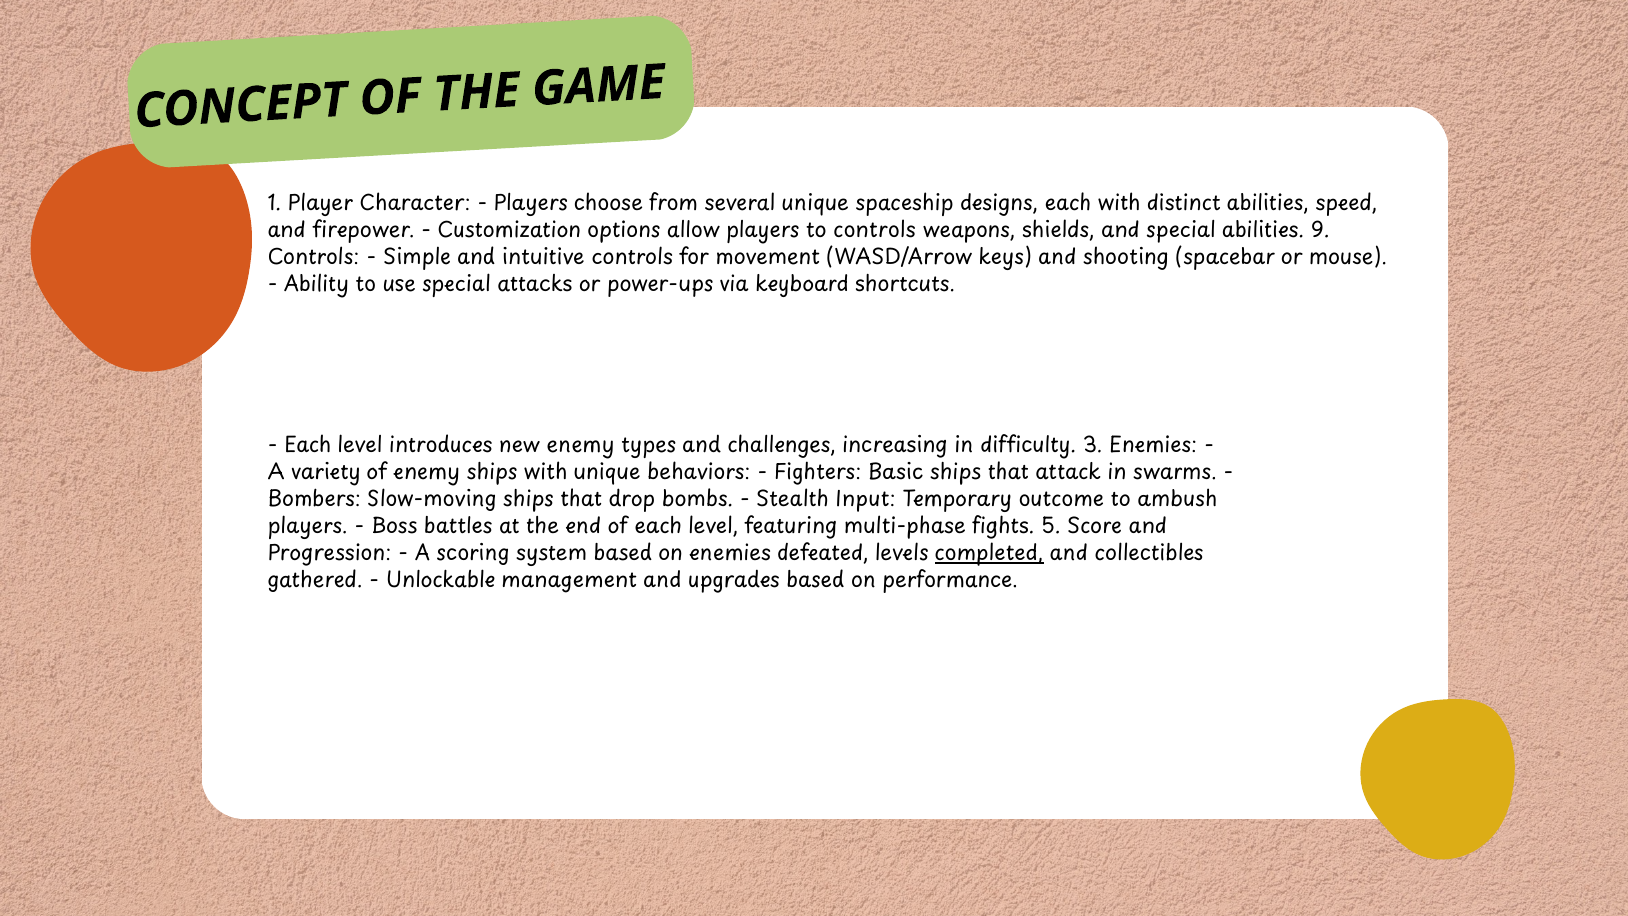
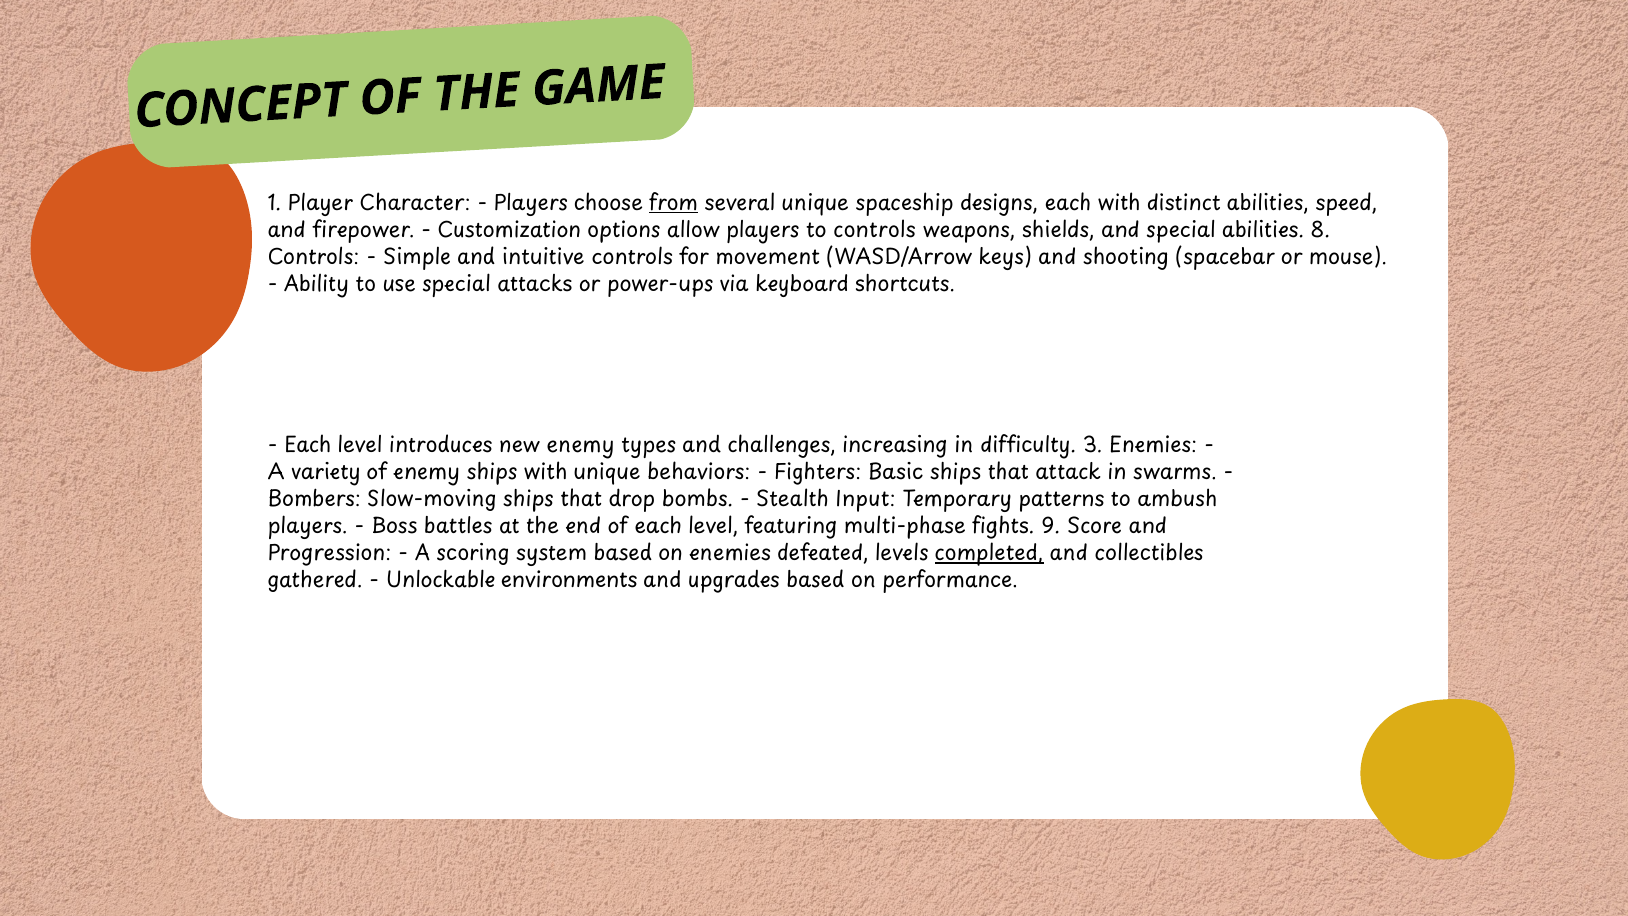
from underline: none -> present
9: 9 -> 8
outcome: outcome -> patterns
5: 5 -> 9
management: management -> environments
